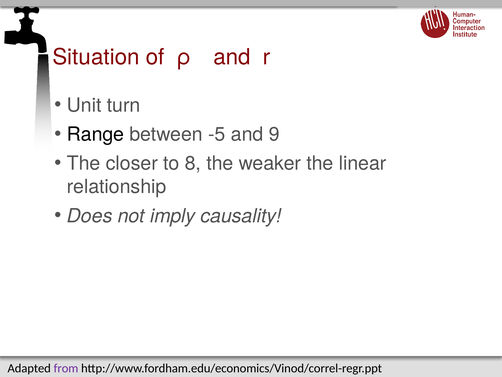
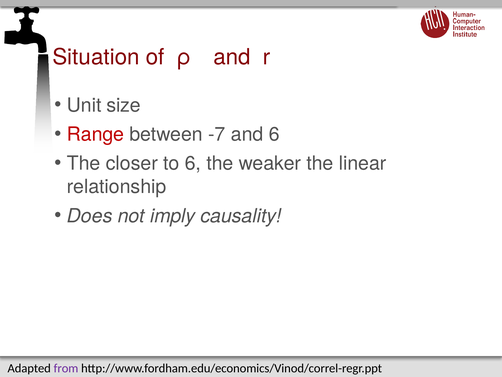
turn: turn -> size
Range colour: black -> red
-5: -5 -> -7
and 9: 9 -> 6
to 8: 8 -> 6
